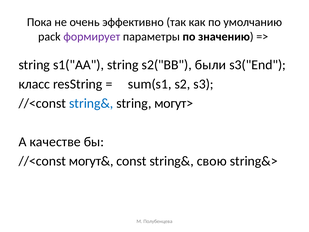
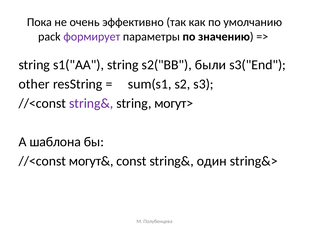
класс: класс -> other
string& at (91, 103) colour: blue -> purple
качестве: качестве -> шаблона
свою: свою -> один
